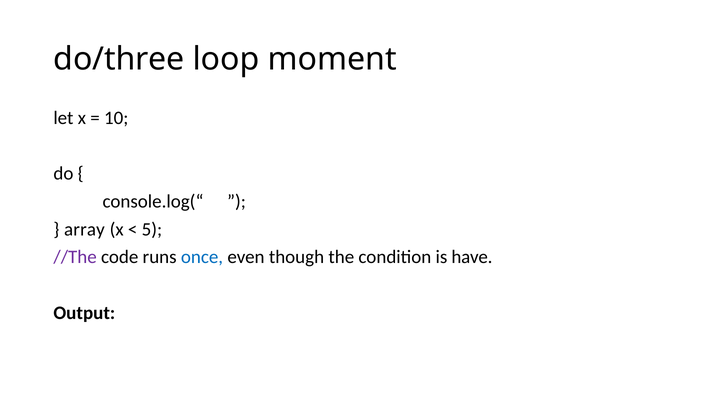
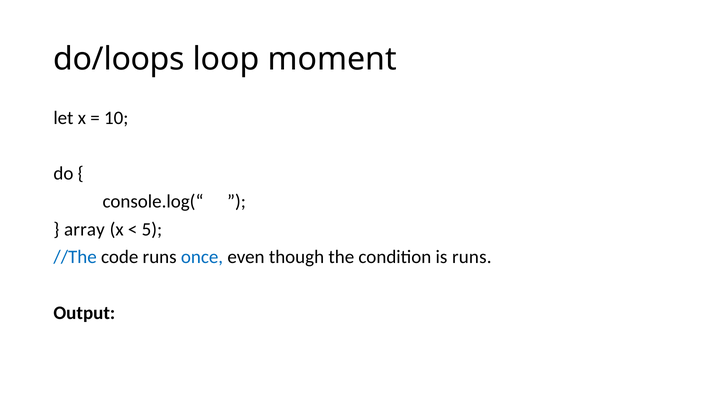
do/three: do/three -> do/loops
//The colour: purple -> blue
is have: have -> runs
